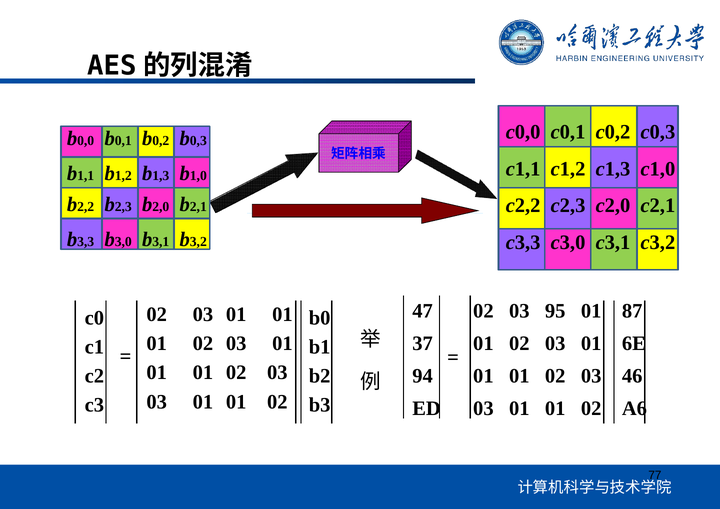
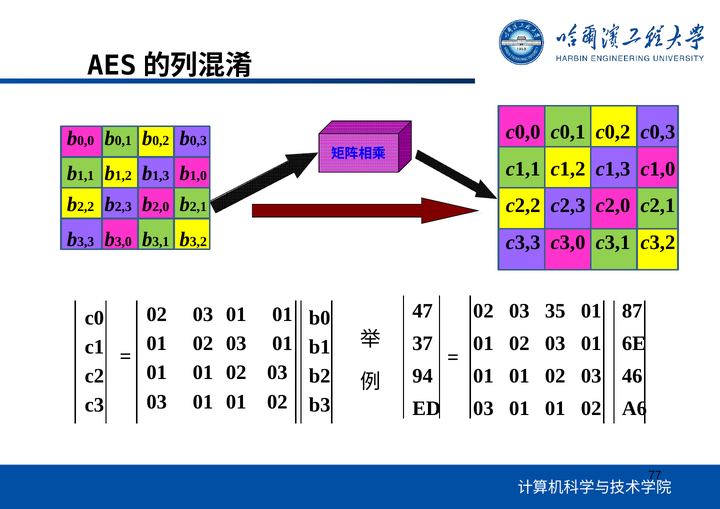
95: 95 -> 35
